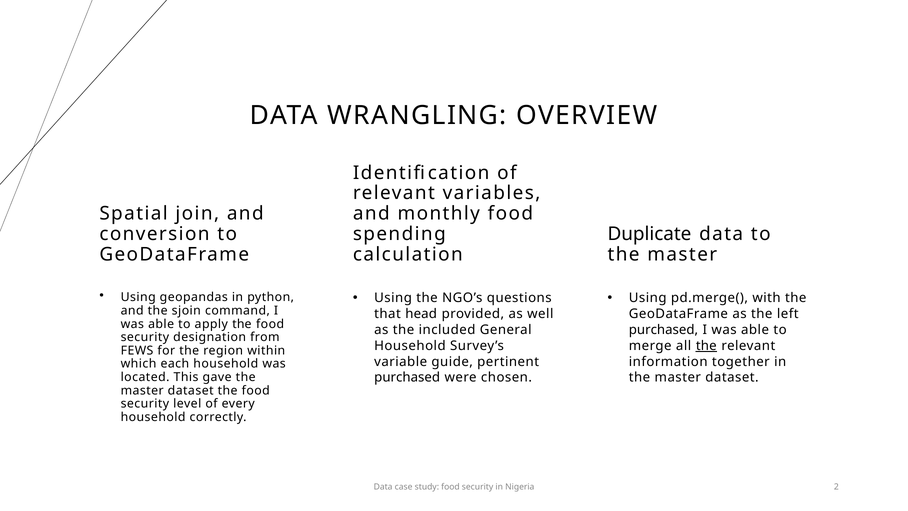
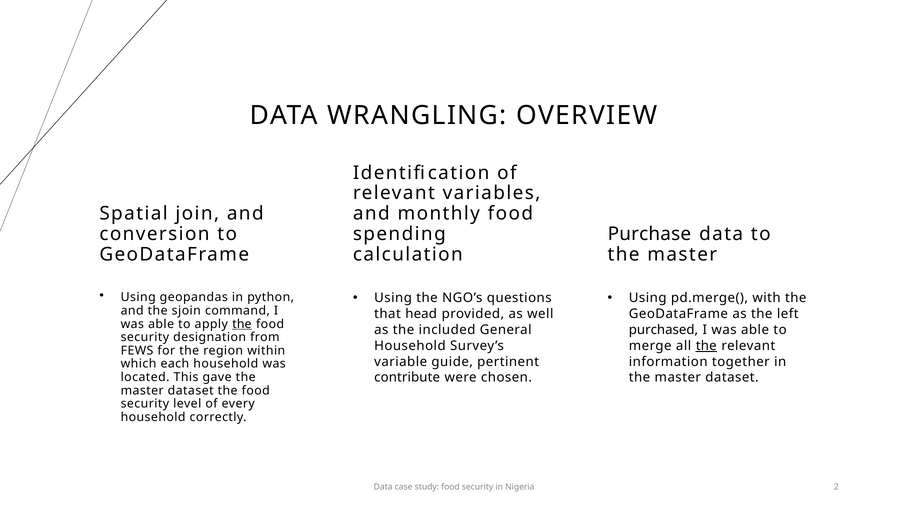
Duplicate: Duplicate -> Purchase
the at (242, 324) underline: none -> present
purchased at (407, 377): purchased -> contribute
